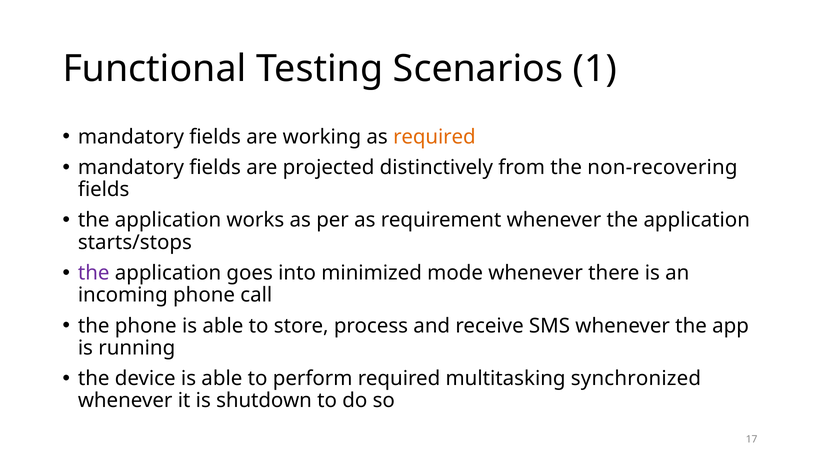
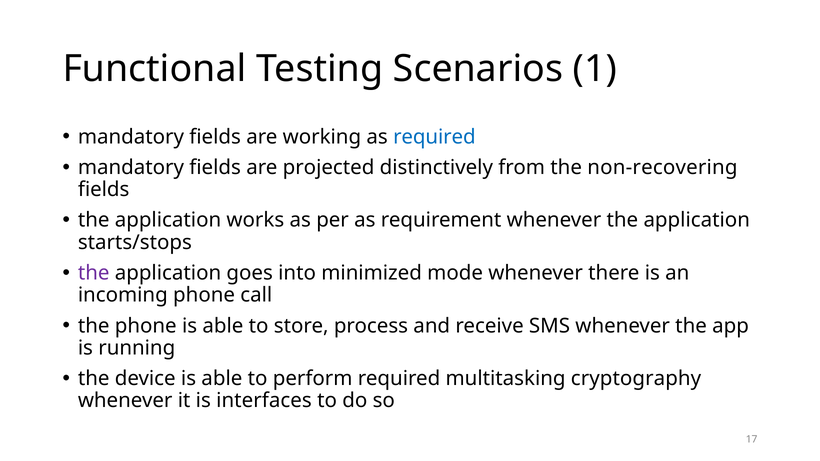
required at (434, 137) colour: orange -> blue
synchronized: synchronized -> cryptography
shutdown: shutdown -> interfaces
